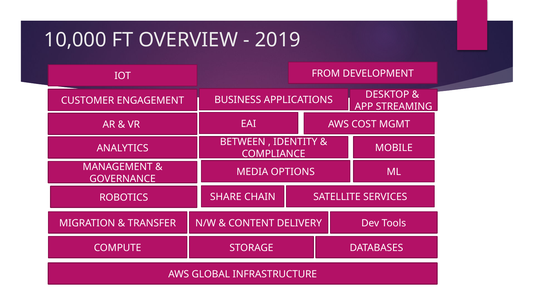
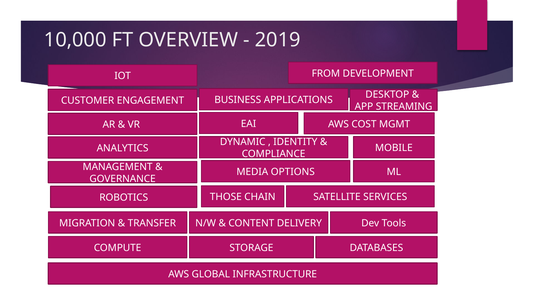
BETWEEN: BETWEEN -> DYNAMIC
SHARE: SHARE -> THOSE
